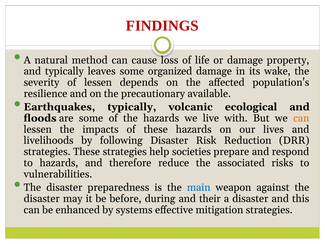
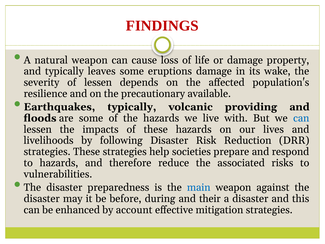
natural method: method -> weapon
organized: organized -> eruptions
ecological: ecological -> providing
can at (301, 118) colour: orange -> blue
systems: systems -> account
